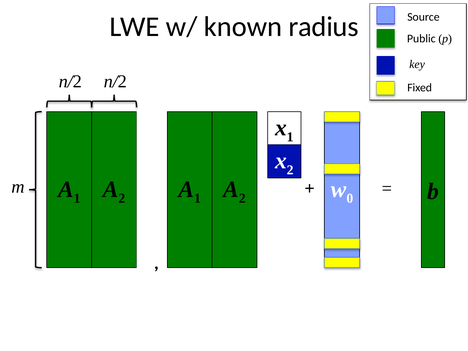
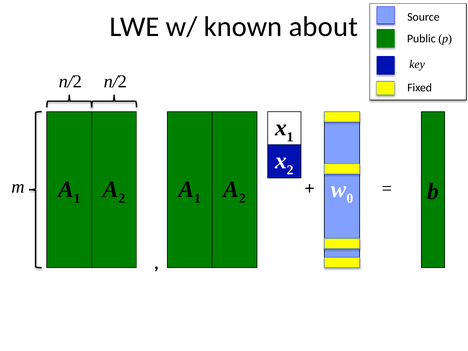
radius: radius -> about
